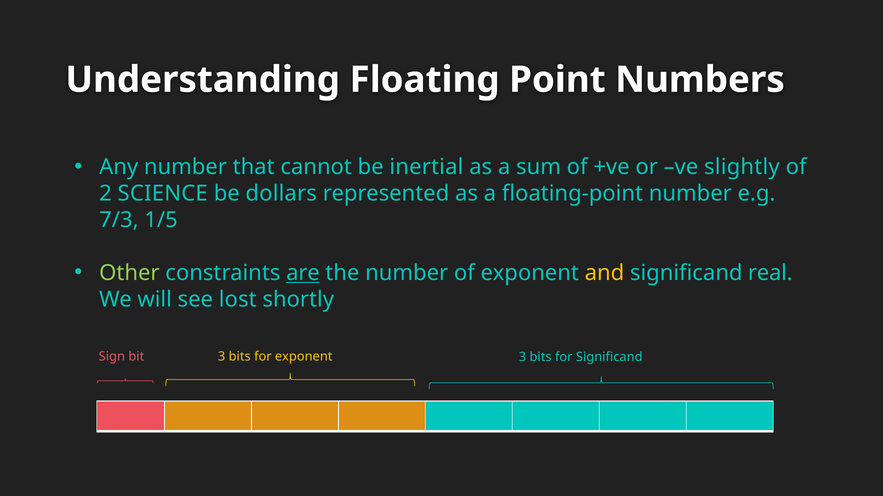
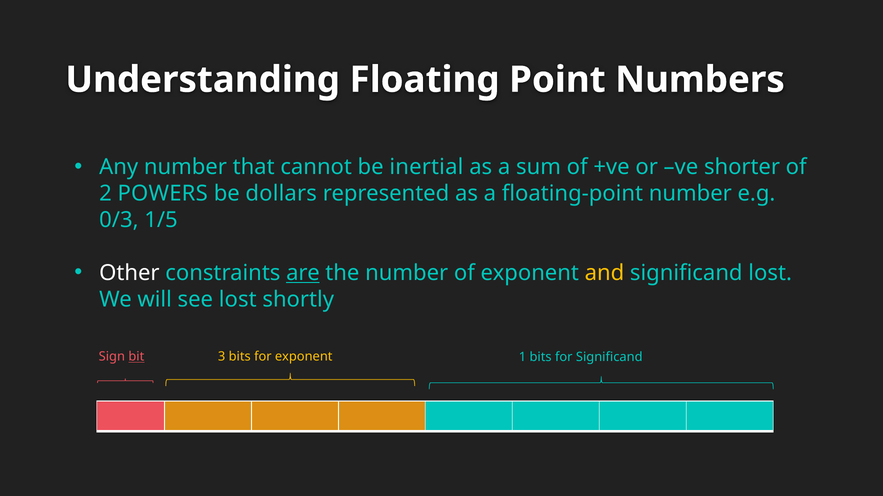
slightly: slightly -> shorter
SCIENCE: SCIENCE -> POWERS
7/3: 7/3 -> 0/3
Other colour: light green -> white
significand real: real -> lost
exponent 3: 3 -> 1
bit underline: none -> present
